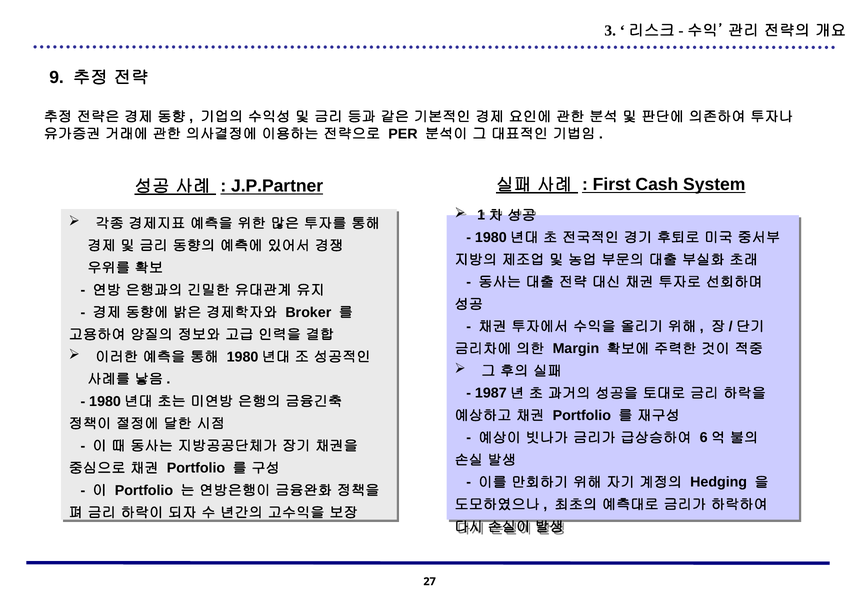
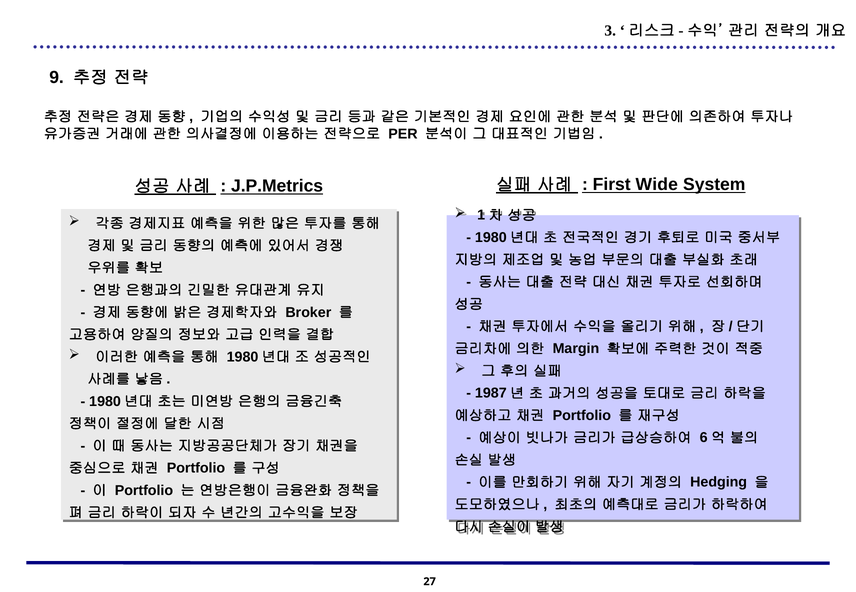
J.P.Partner: J.P.Partner -> J.P.Metrics
Cash: Cash -> Wide
